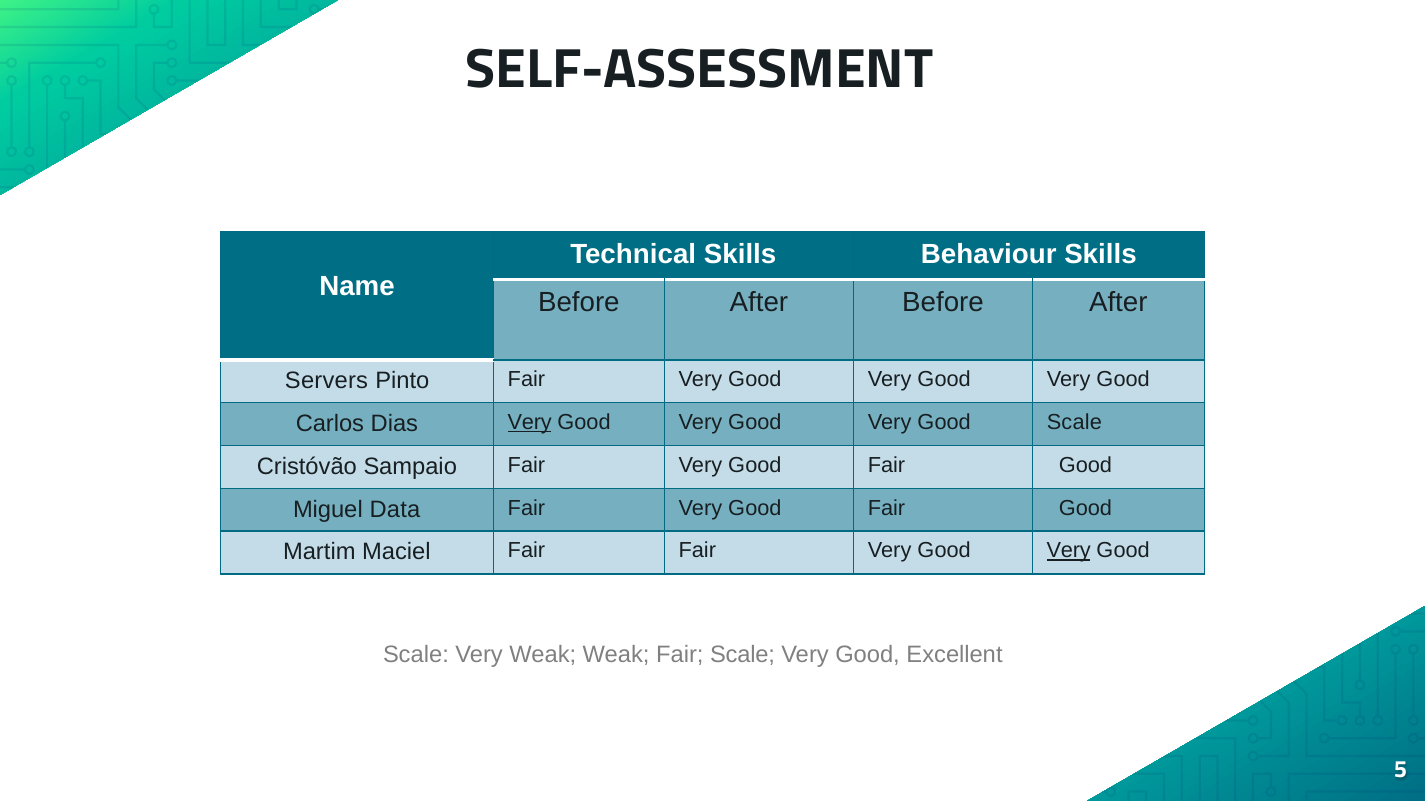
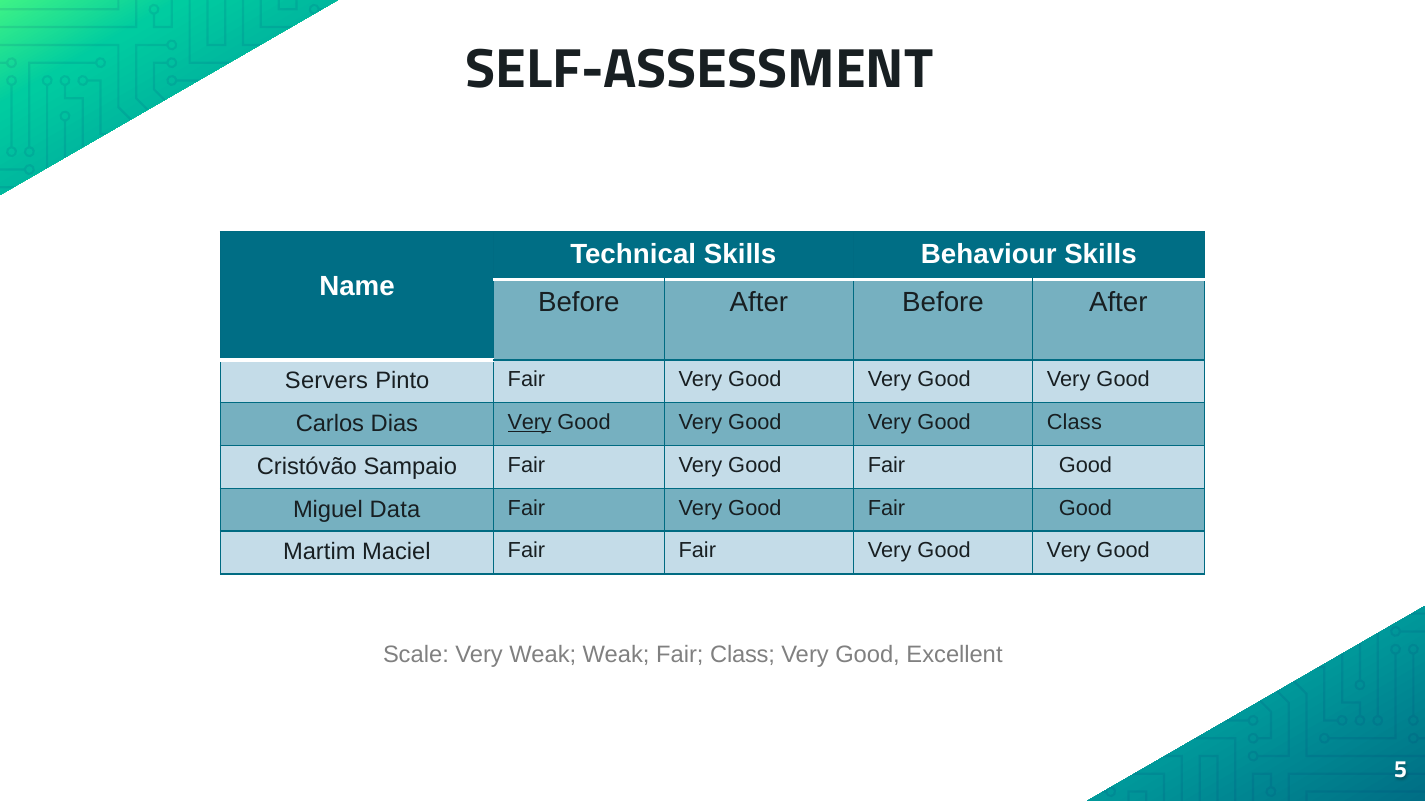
Scale at (1074, 423): Scale -> Class
Very at (1069, 551) underline: present -> none
Fair Scale: Scale -> Class
